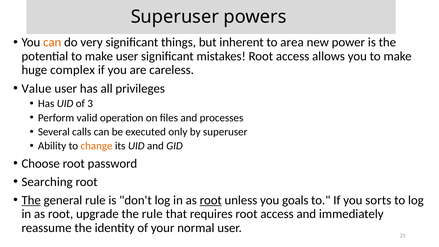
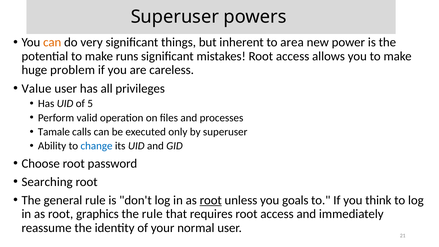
make user: user -> runs
complex: complex -> problem
3: 3 -> 5
Several: Several -> Tamale
change colour: orange -> blue
The at (31, 200) underline: present -> none
sorts: sorts -> think
upgrade: upgrade -> graphics
